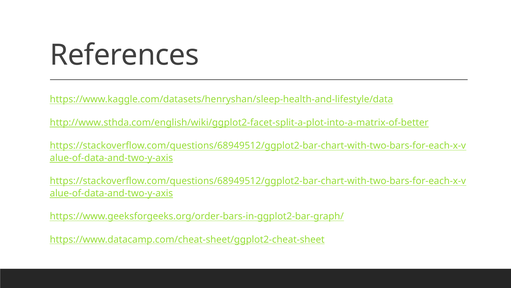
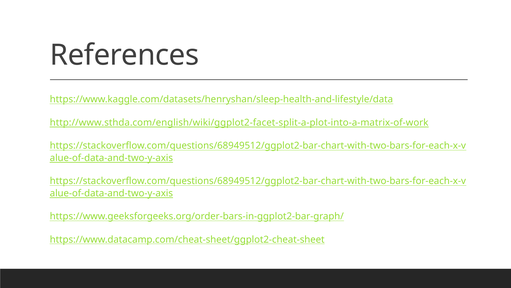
http://www.sthda.com/english/wiki/ggplot2-facet-split-a-plot-into-a-matrix-of-better: http://www.sthda.com/english/wiki/ggplot2-facet-split-a-plot-into-a-matrix-of-better -> http://www.sthda.com/english/wiki/ggplot2-facet-split-a-plot-into-a-matrix-of-work
